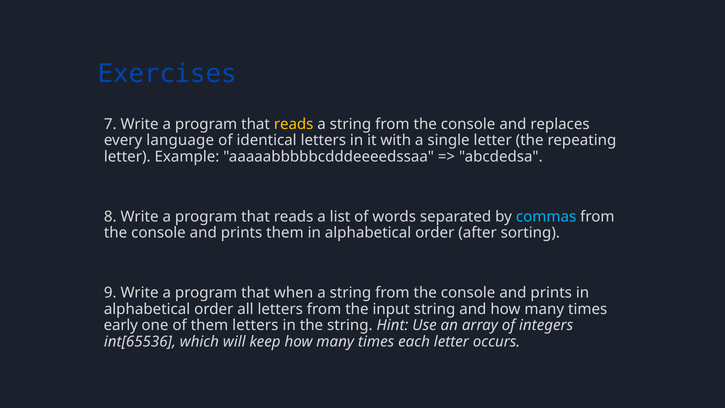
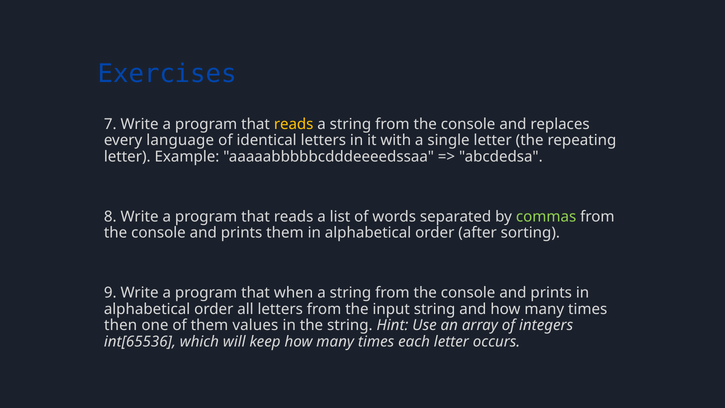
commas colour: light blue -> light green
early: early -> then
them letters: letters -> values
